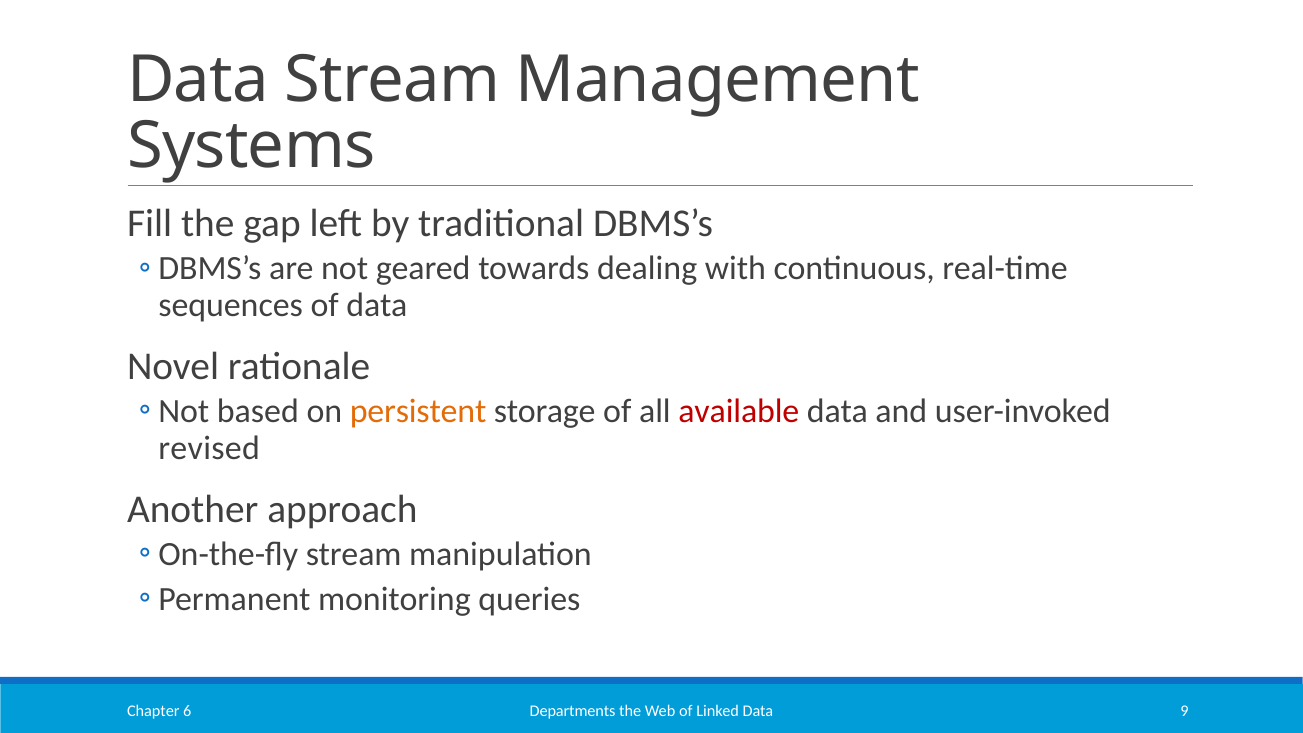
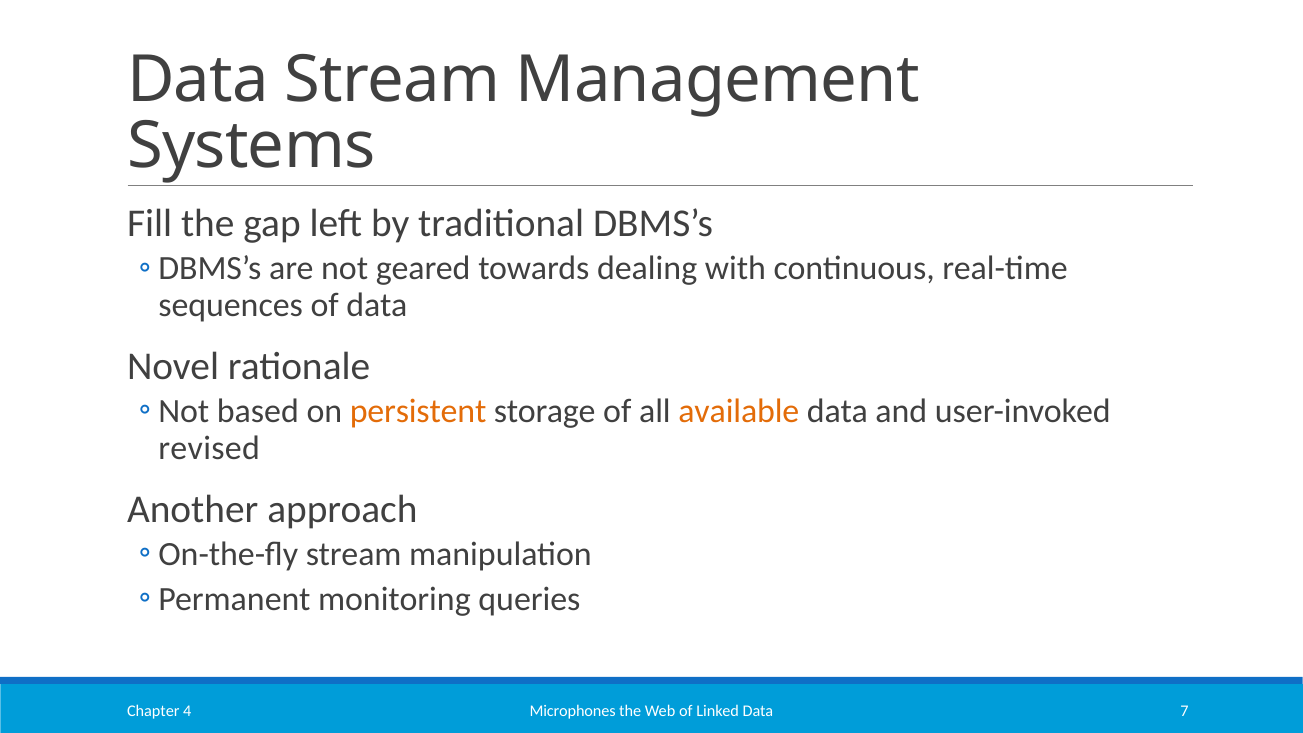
available colour: red -> orange
Departments: Departments -> Microphones
9: 9 -> 7
6: 6 -> 4
